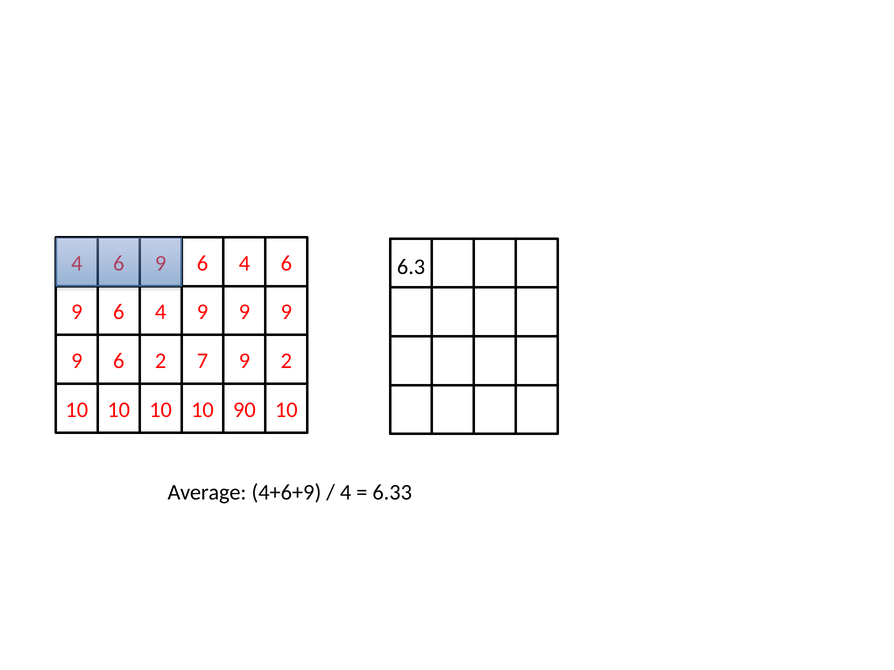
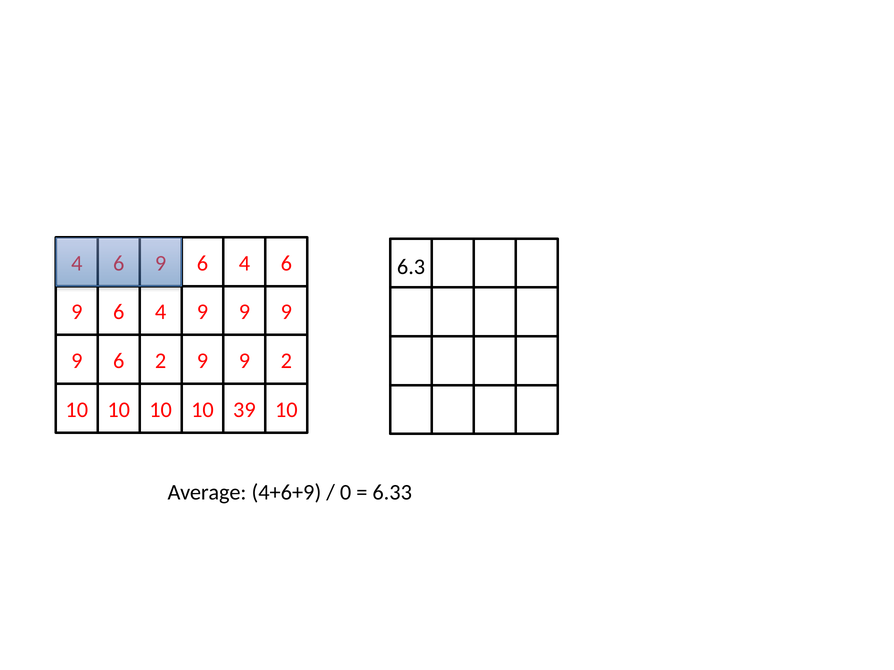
6 2 7: 7 -> 9
90: 90 -> 39
4 at (346, 493): 4 -> 0
